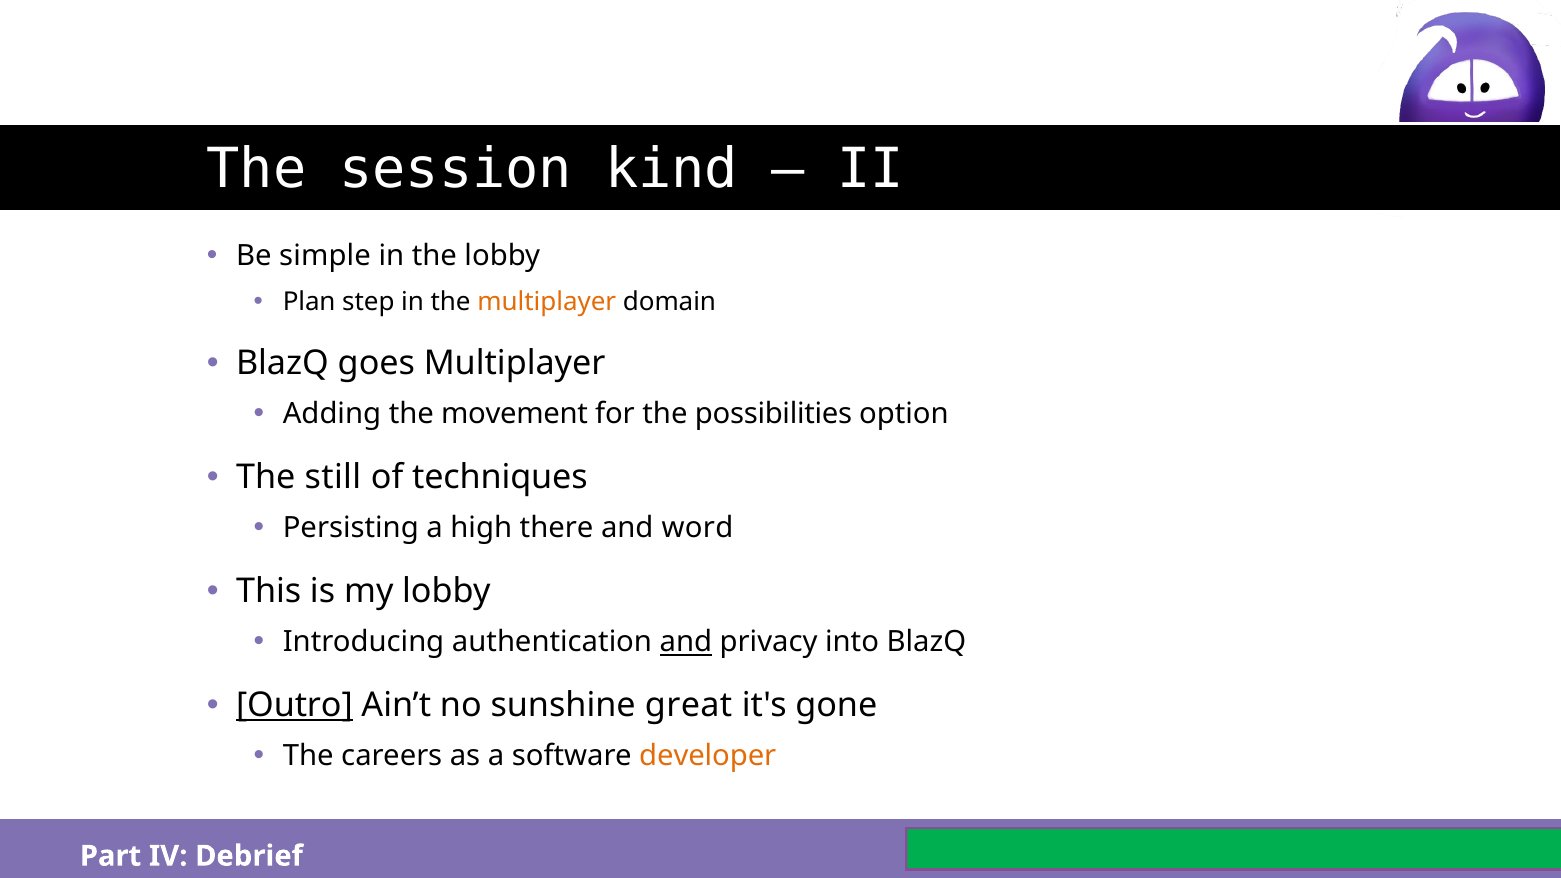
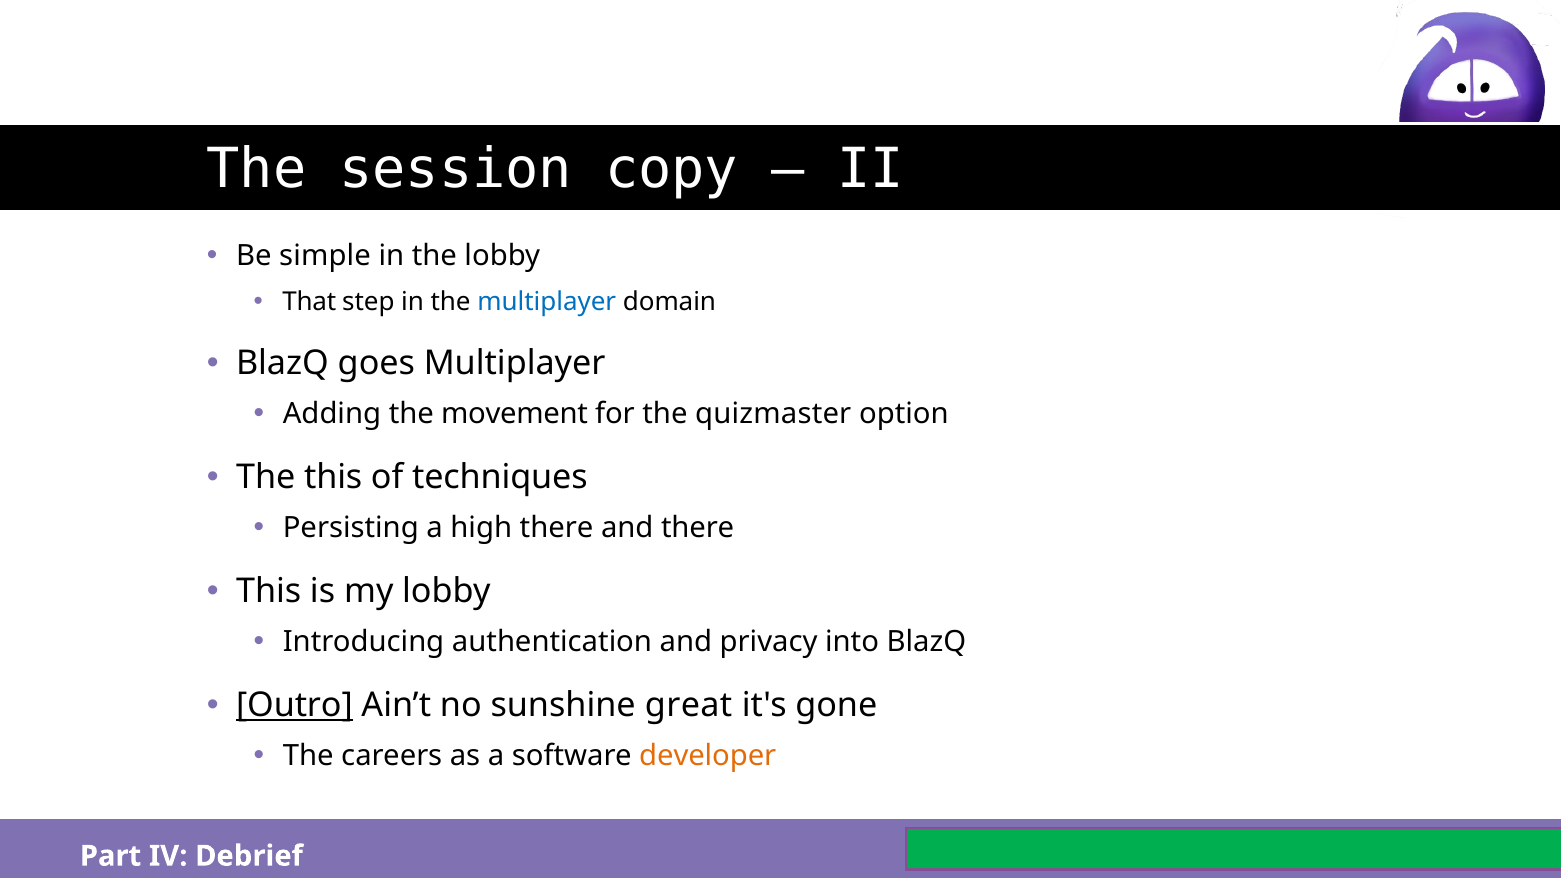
kind: kind -> copy
Plan: Plan -> That
multiplayer at (547, 302) colour: orange -> blue
possibilities: possibilities -> quizmaster
The still: still -> this
and word: word -> there
and at (686, 642) underline: present -> none
